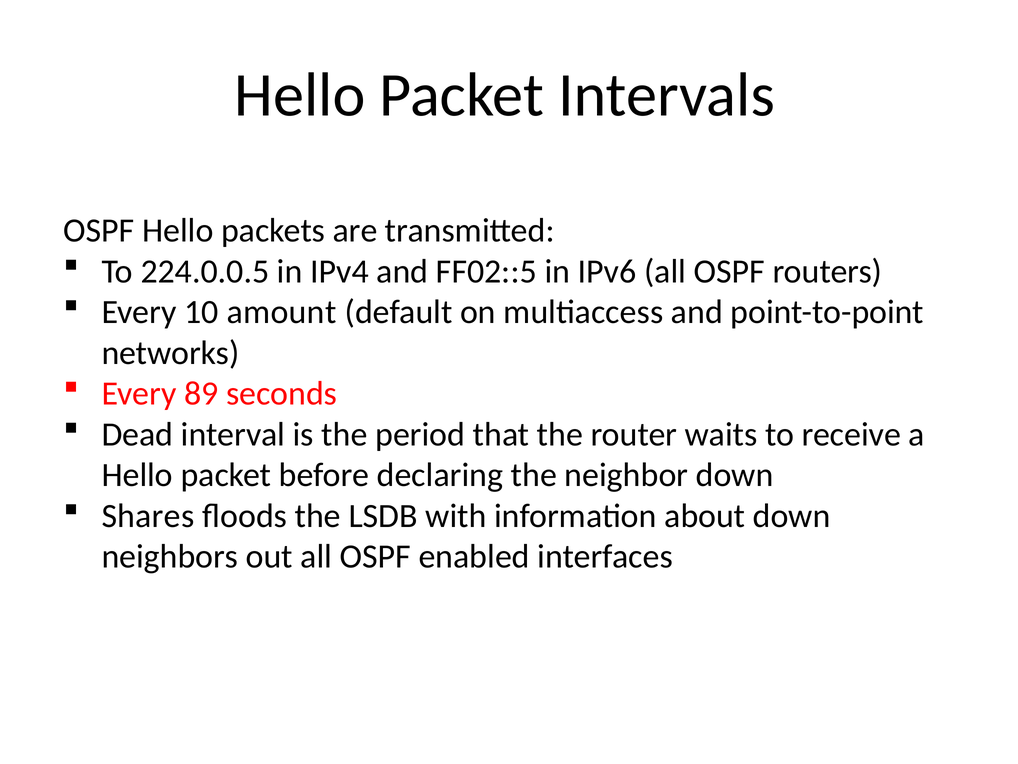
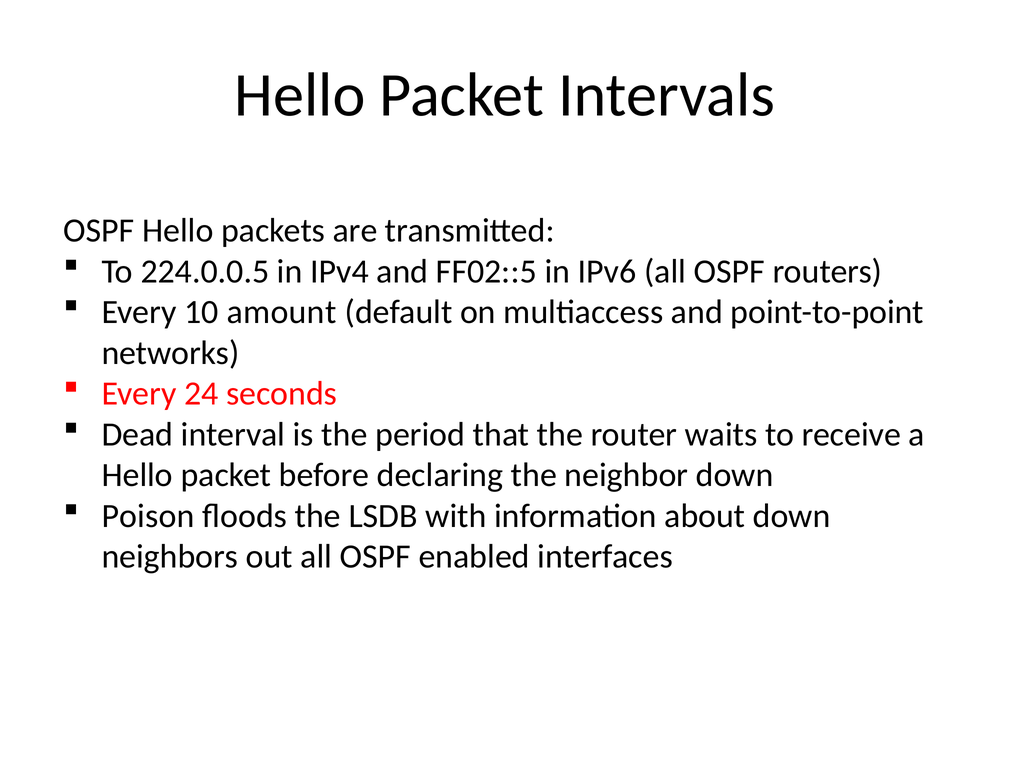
89: 89 -> 24
Shares: Shares -> Poison
